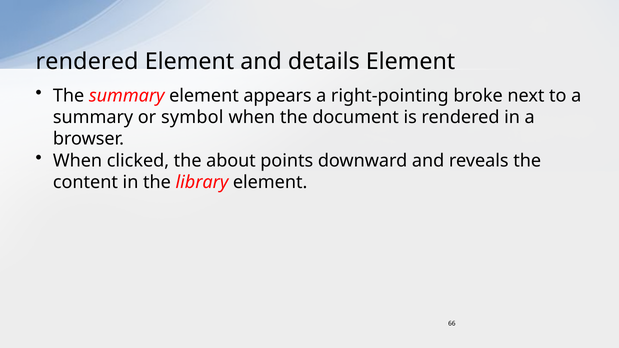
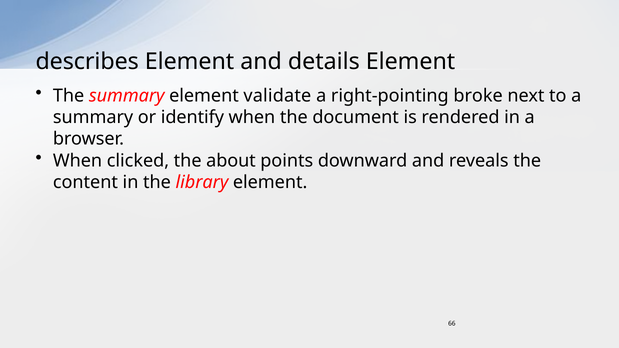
rendered at (87, 62): rendered -> describes
appears: appears -> validate
symbol: symbol -> identify
